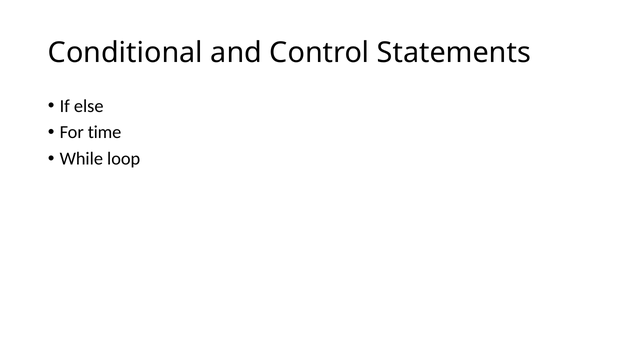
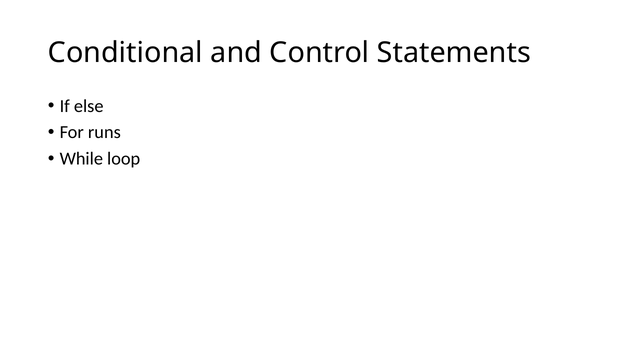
time: time -> runs
